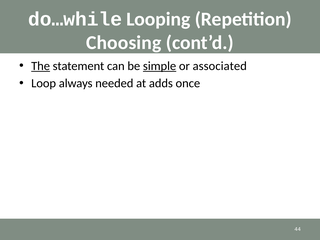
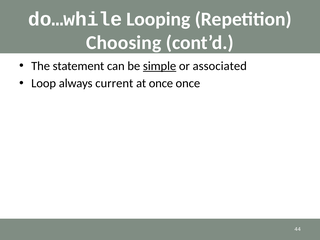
The underline: present -> none
needed: needed -> current
at adds: adds -> once
